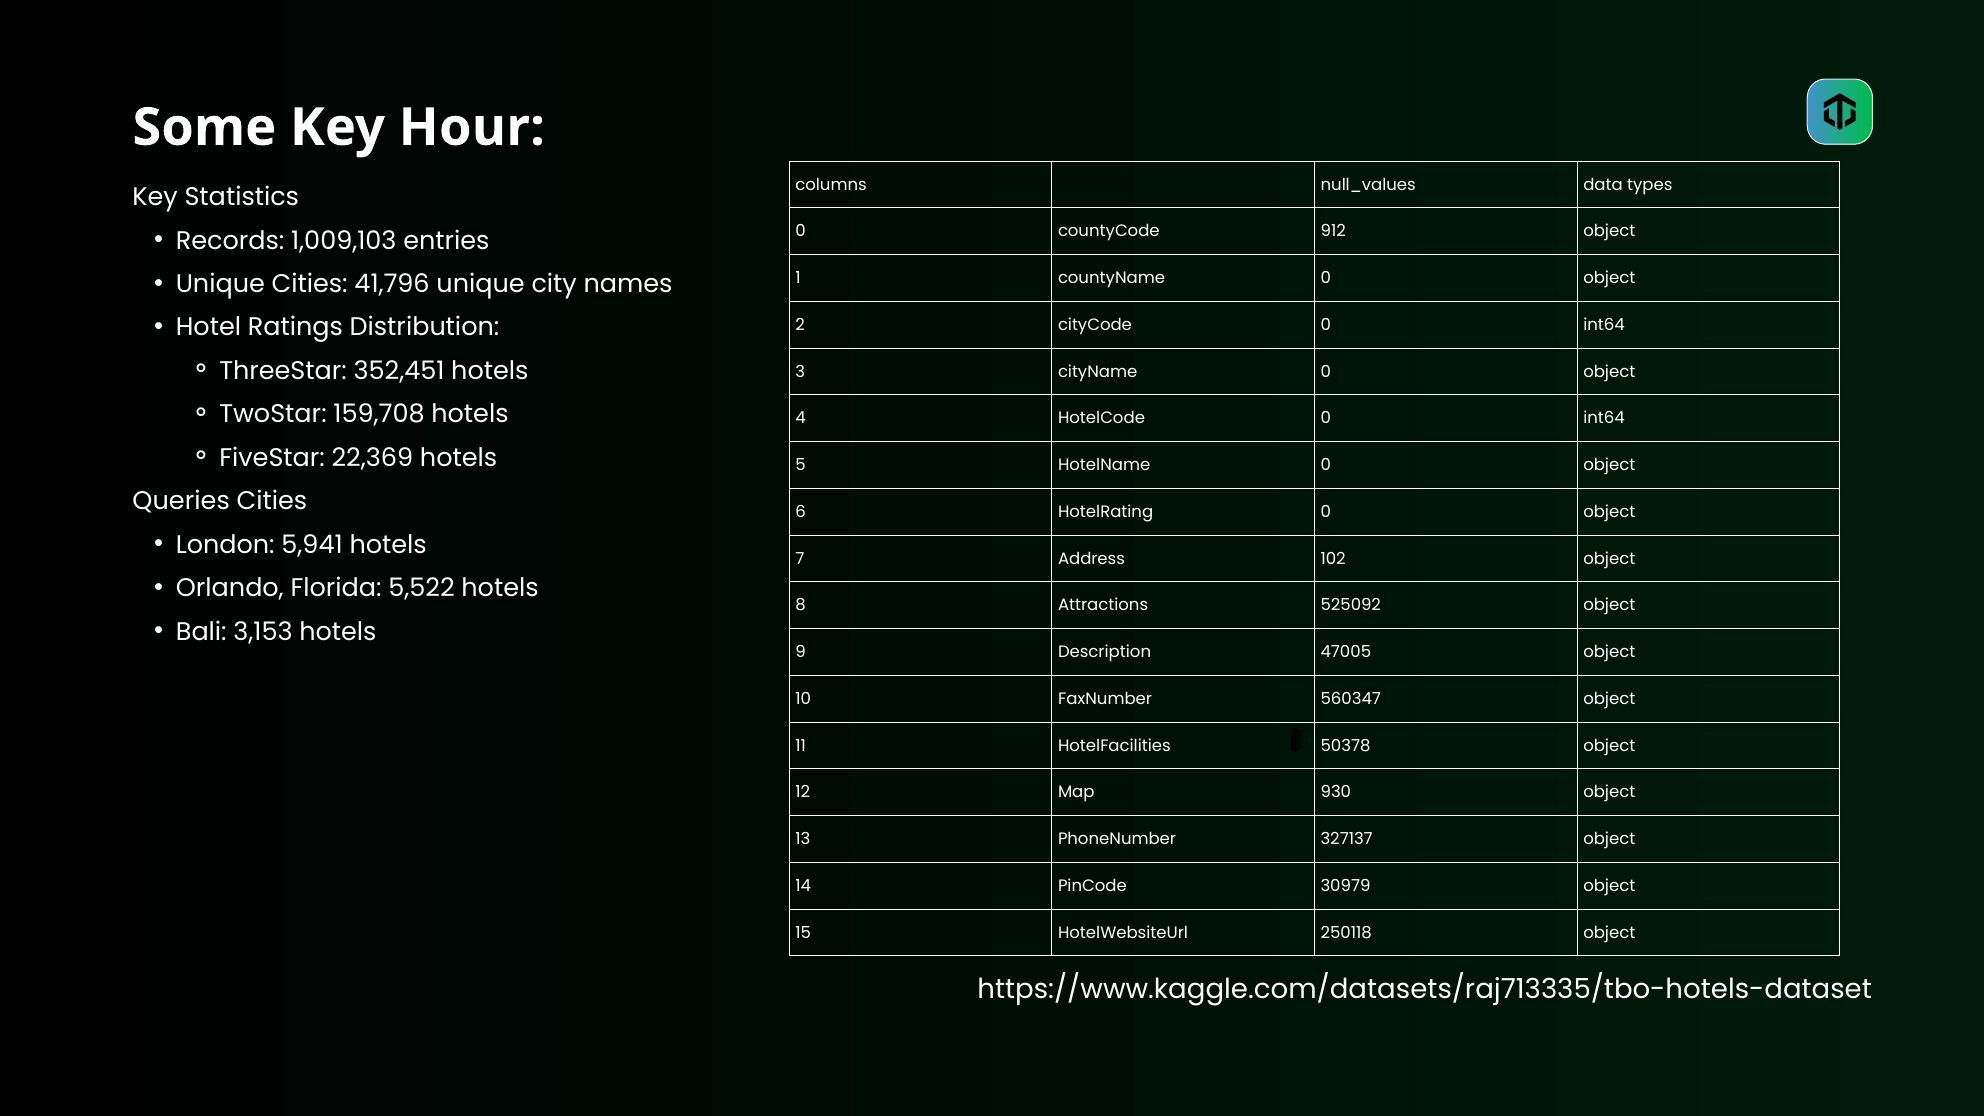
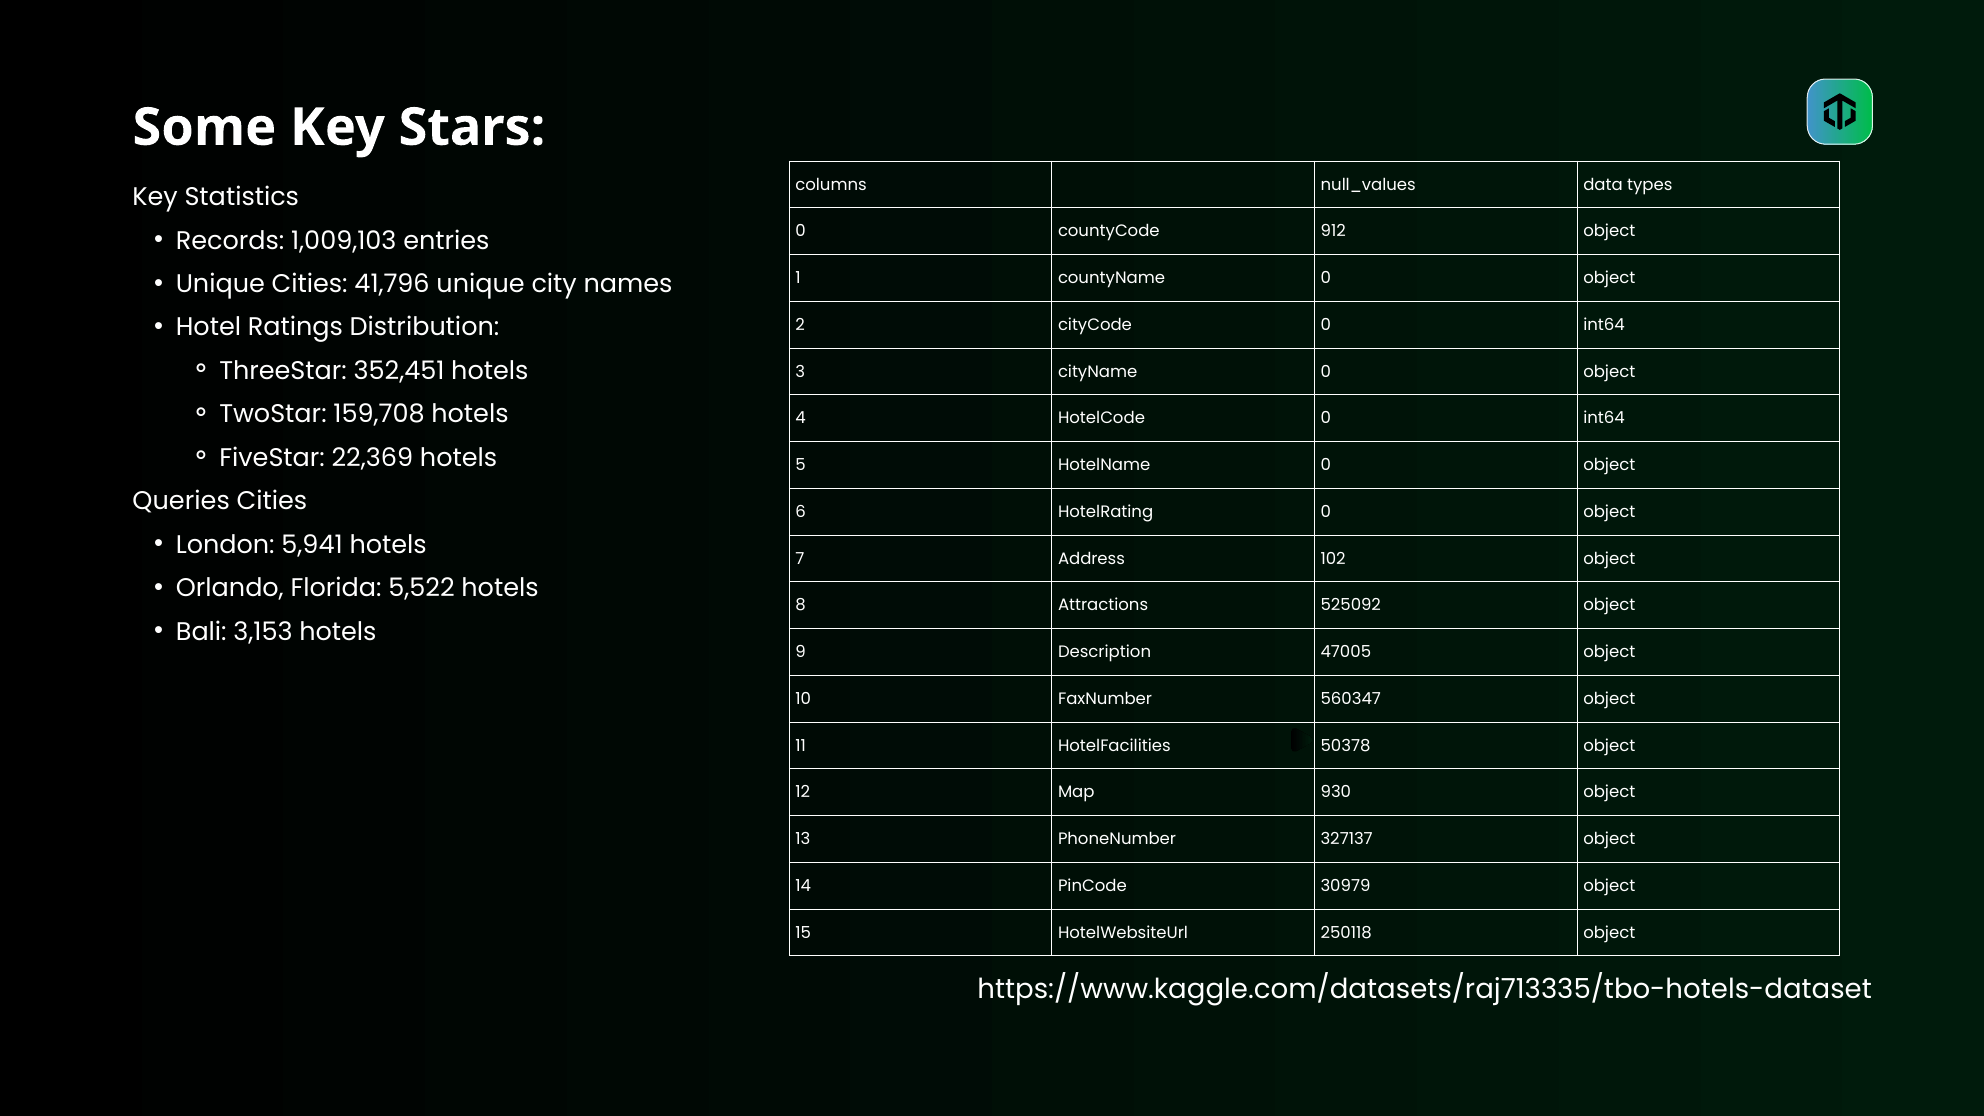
Hour: Hour -> Stars
